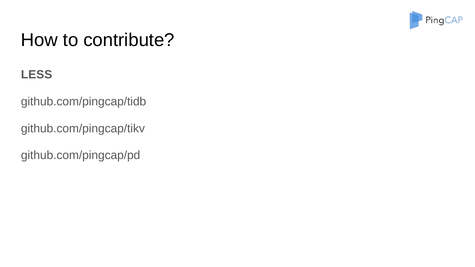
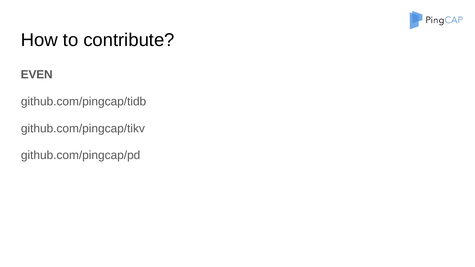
LESS: LESS -> EVEN
